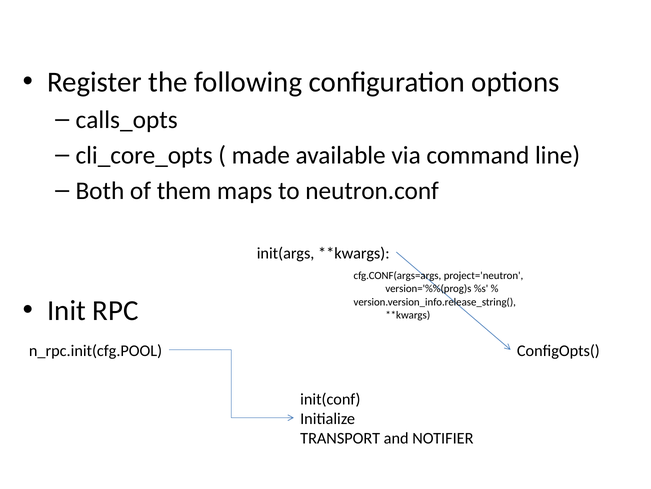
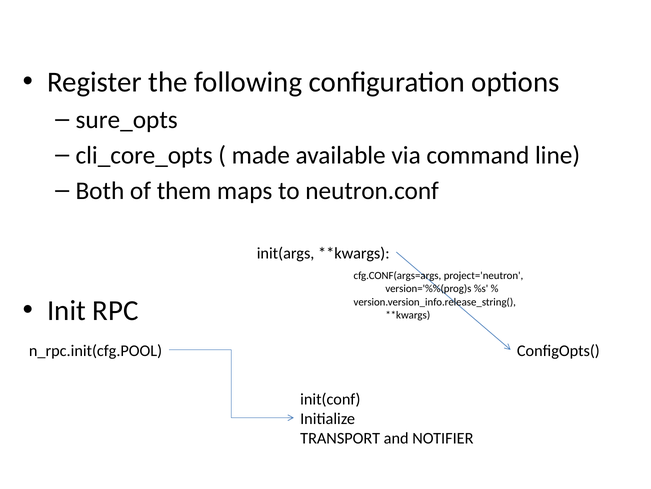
calls_opts: calls_opts -> sure_opts
